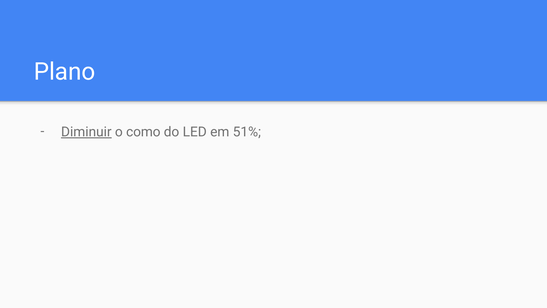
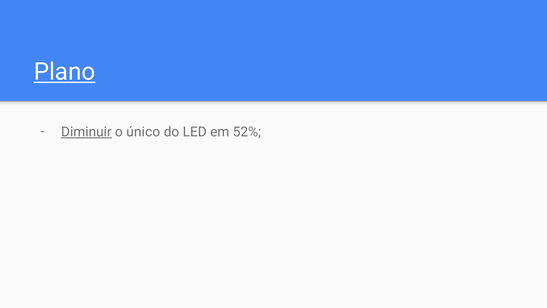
Plano underline: none -> present
como: como -> único
51%: 51% -> 52%
